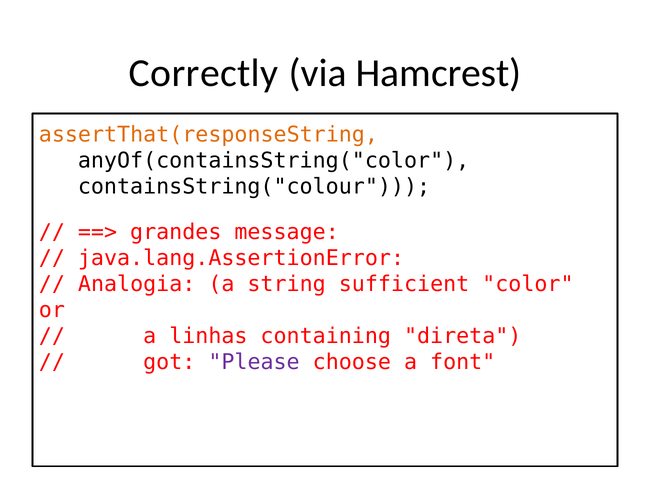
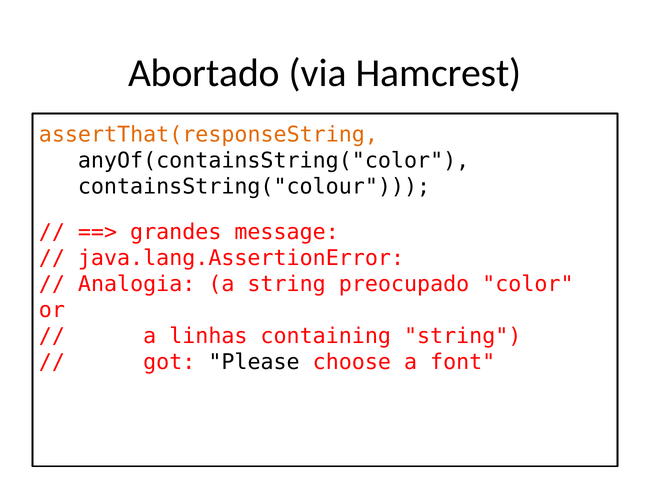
Correctly: Correctly -> Abortado
sufficient: sufficient -> preocupado
containing direta: direta -> string
Please colour: purple -> black
